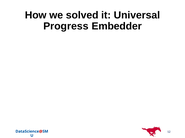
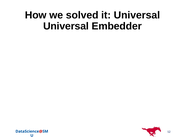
Progress at (66, 26): Progress -> Universal
